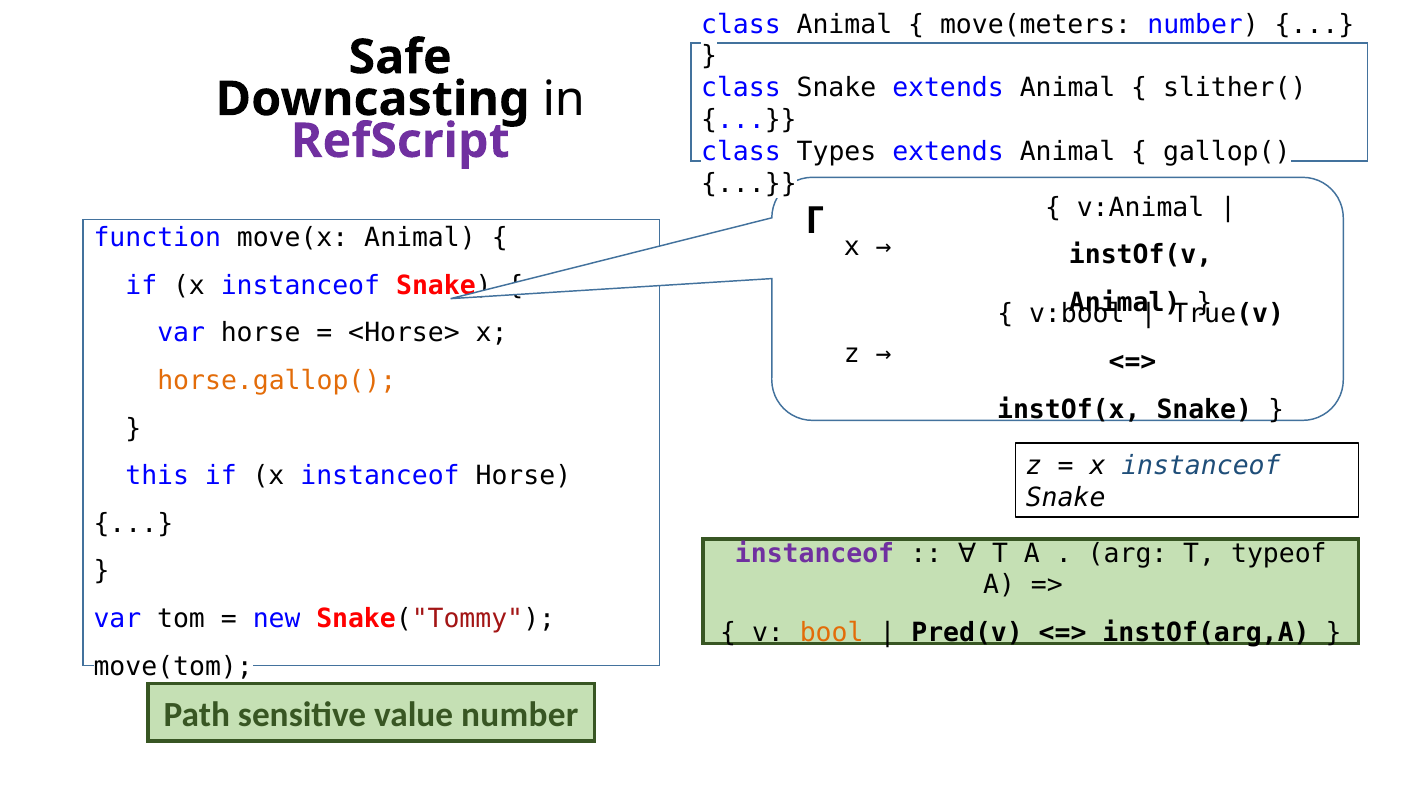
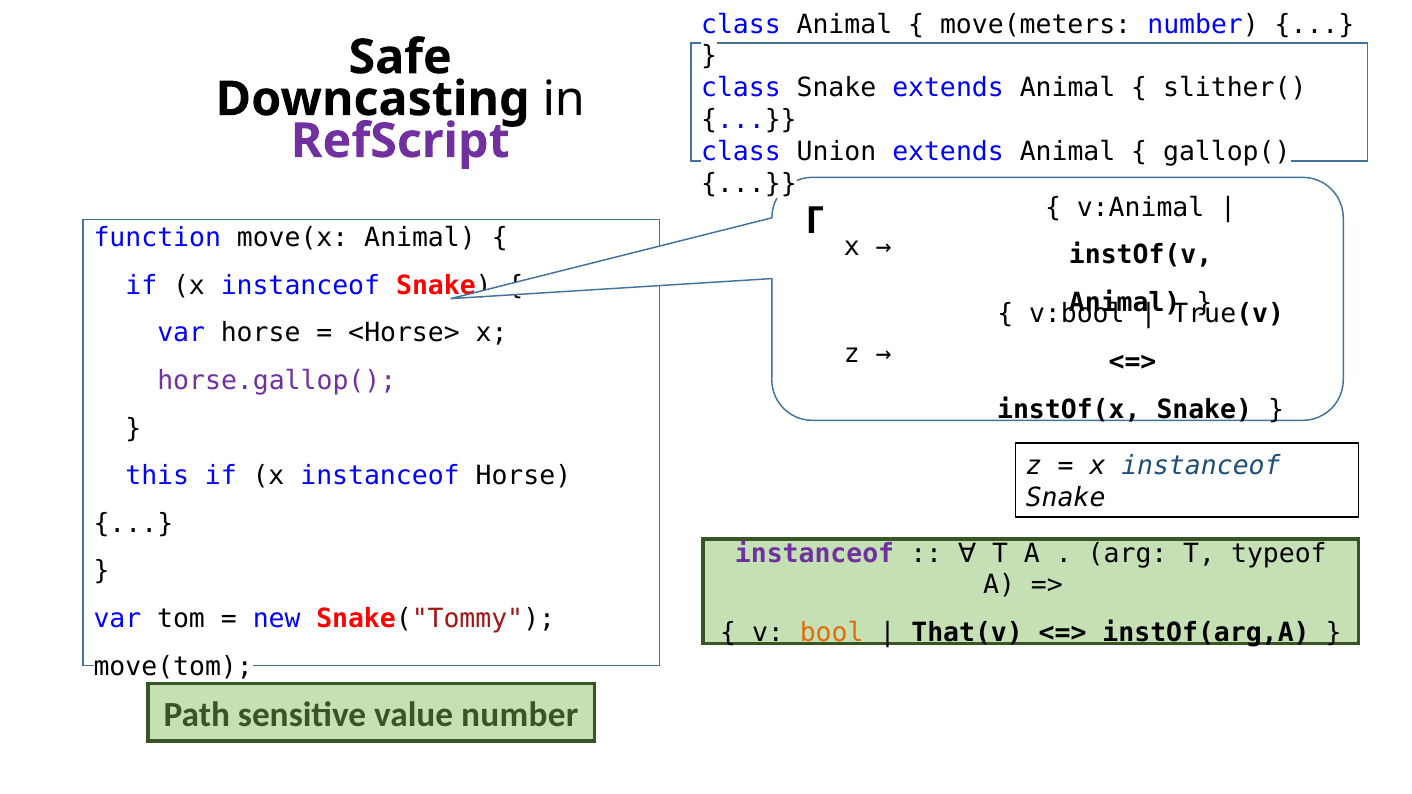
Types: Types -> Union
horse.gallop( colour: orange -> purple
Pred(v: Pred(v -> That(v
